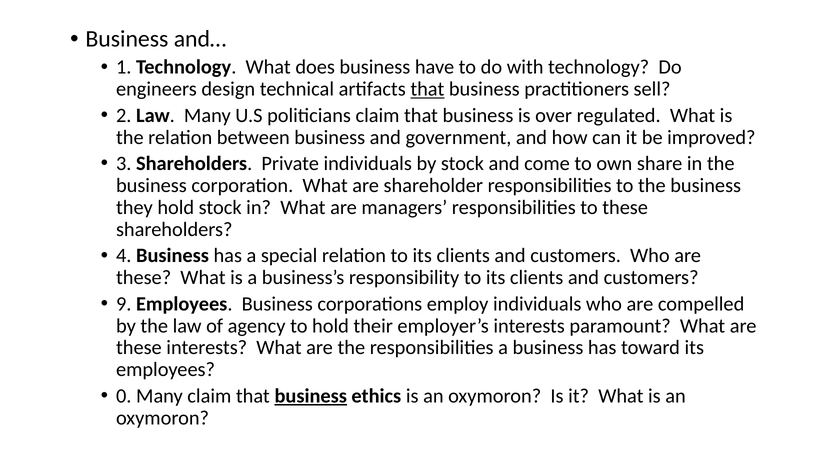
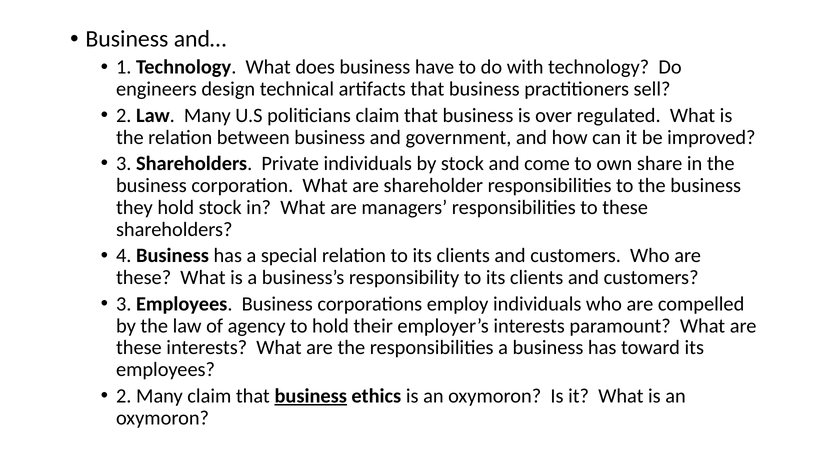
that at (427, 89) underline: present -> none
9 at (124, 304): 9 -> 3
0 at (124, 396): 0 -> 2
